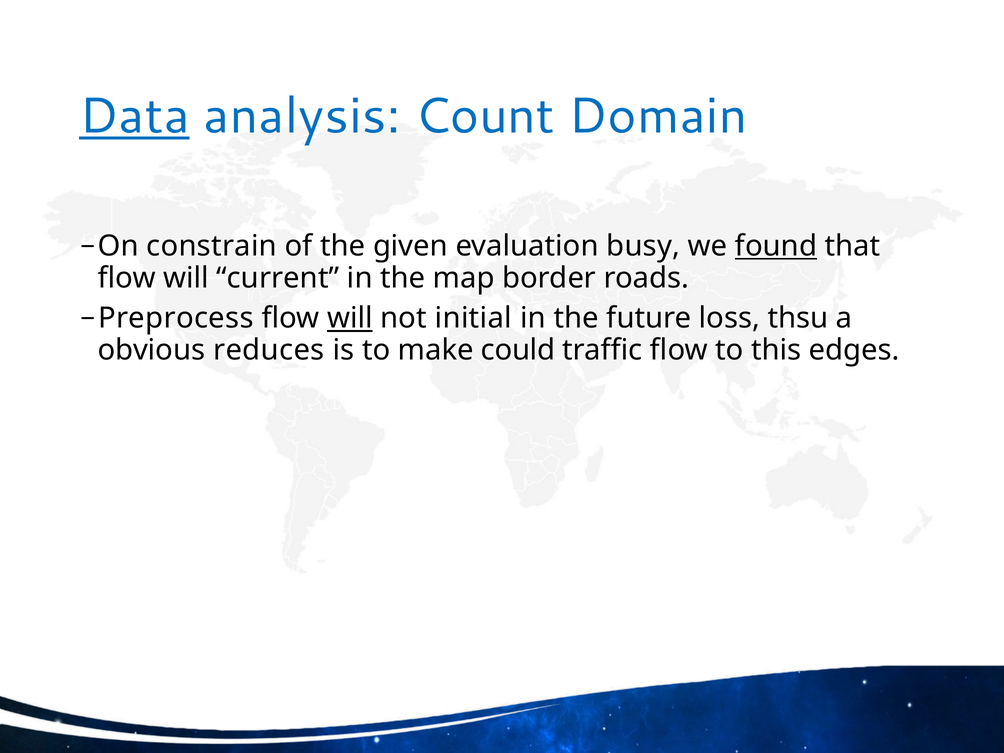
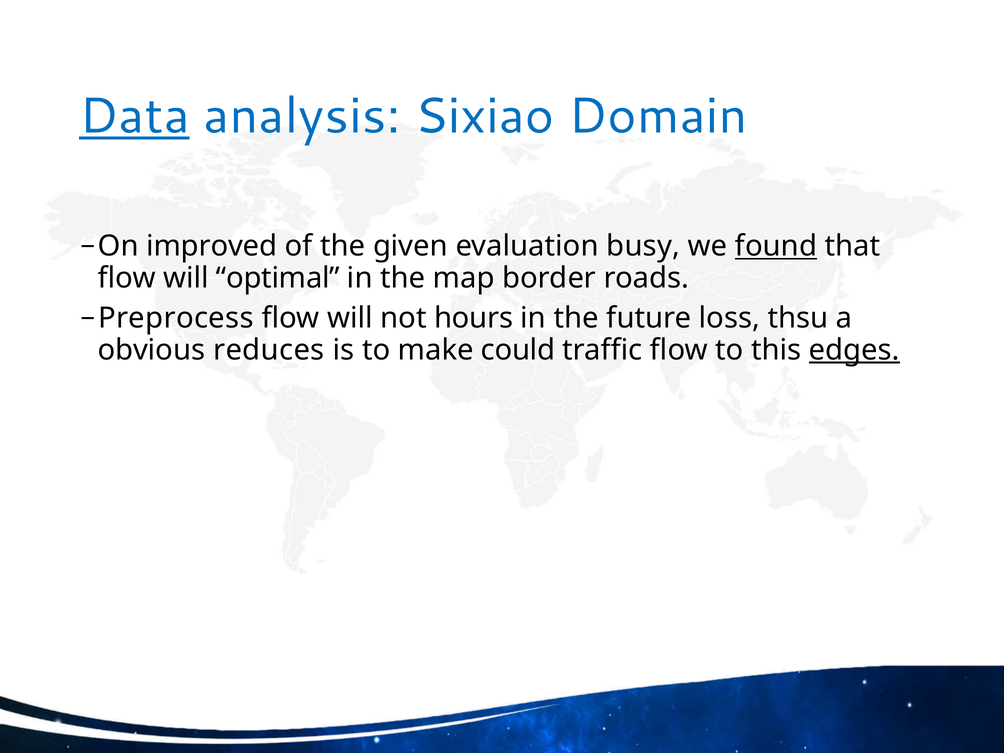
Count: Count -> Sixiao
constrain: constrain -> improved
current: current -> optimal
will at (350, 318) underline: present -> none
initial: initial -> hours
edges underline: none -> present
